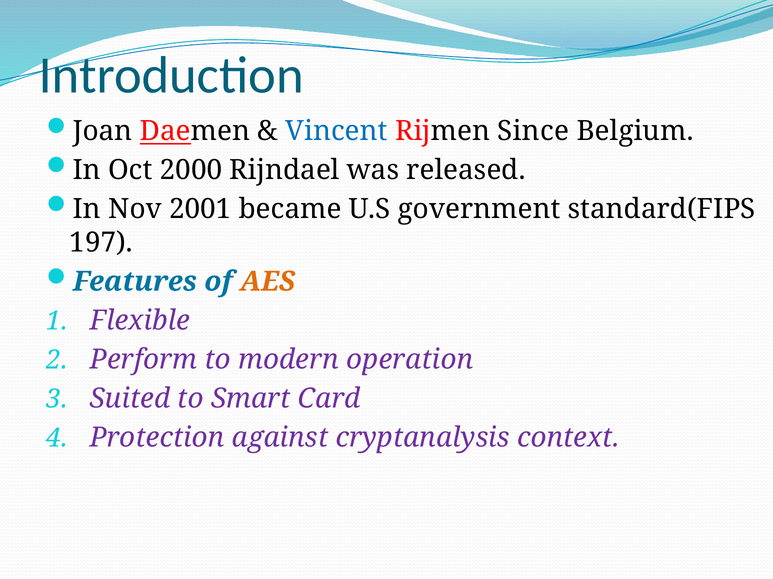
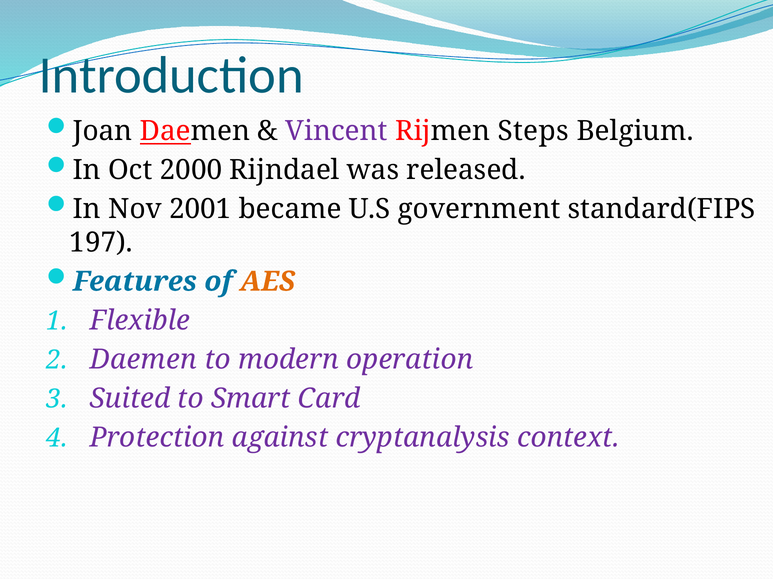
Vincent colour: blue -> purple
Since: Since -> Steps
Perform at (144, 360): Perform -> Daemen
